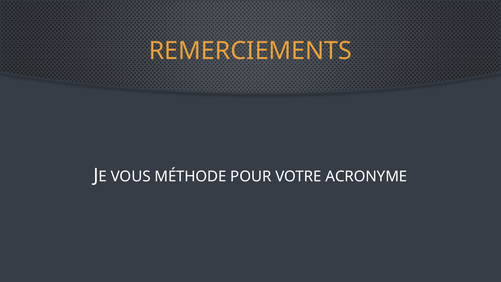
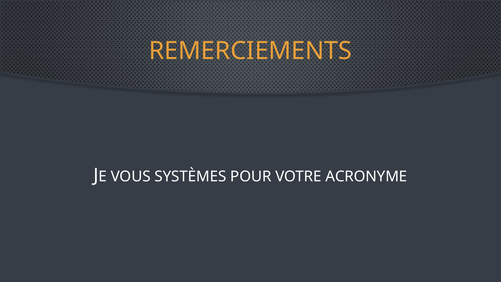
MÉTHODE: MÉTHODE -> SYSTÈMES
